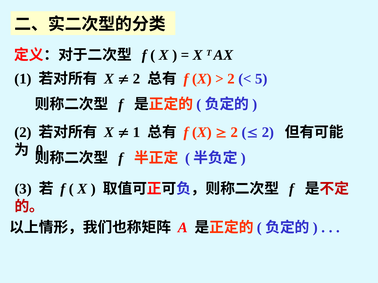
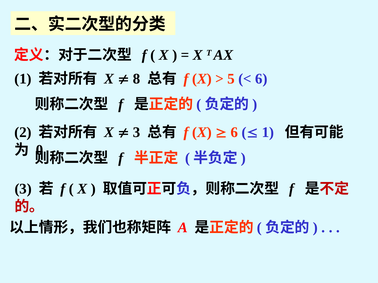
2 at (137, 79): 2 -> 8
2 at (231, 79): 2 -> 5
5 at (261, 79): 5 -> 6
1 at (137, 133): 1 -> 3
2 at (234, 133): 2 -> 6
2 at (268, 133): 2 -> 1
